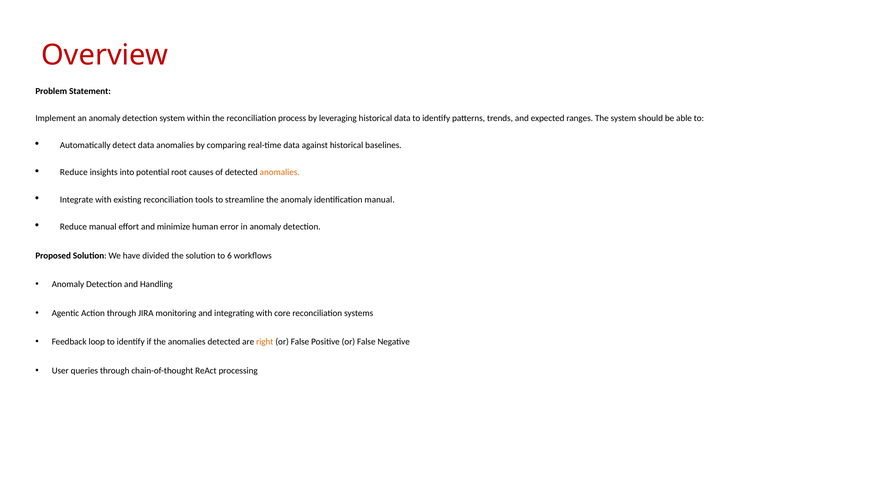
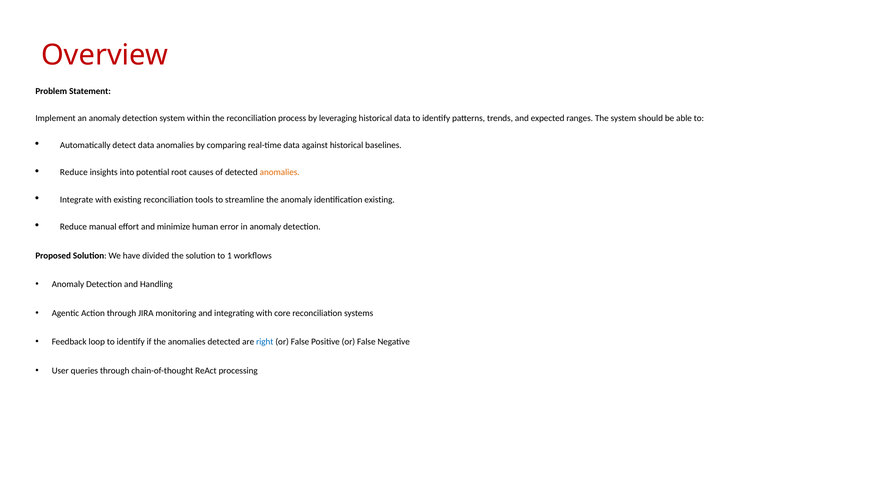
identification manual: manual -> existing
6: 6 -> 1
right colour: orange -> blue
